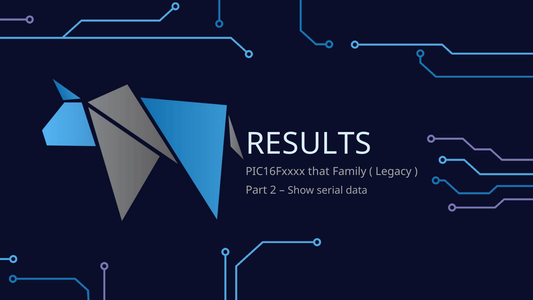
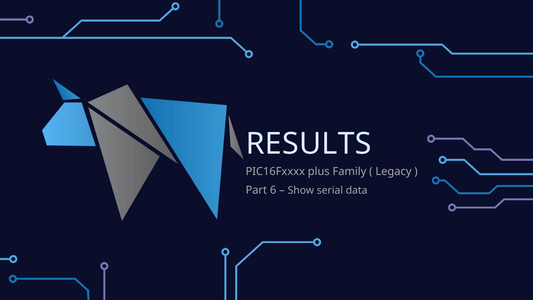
that: that -> plus
2: 2 -> 6
